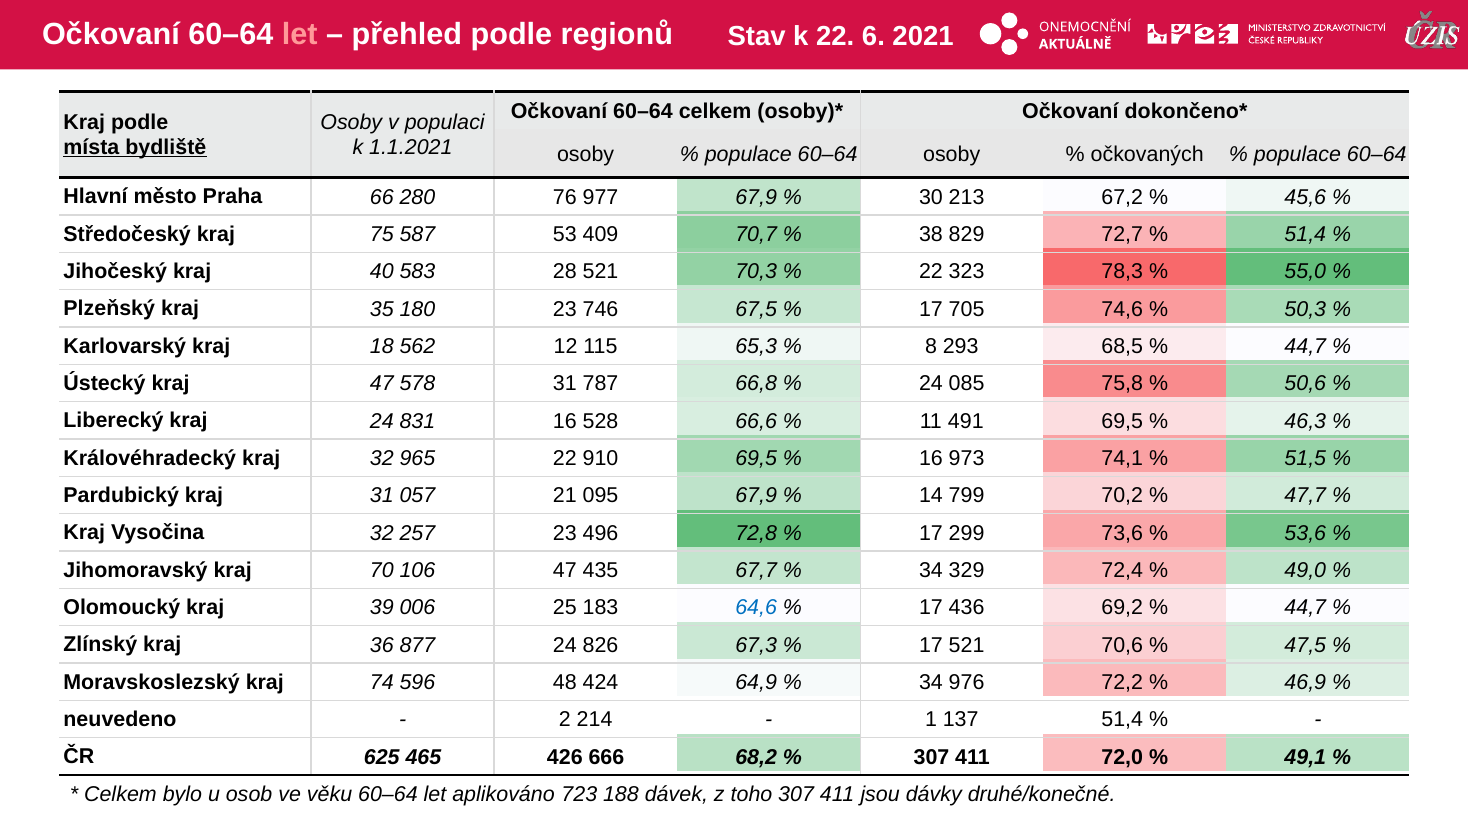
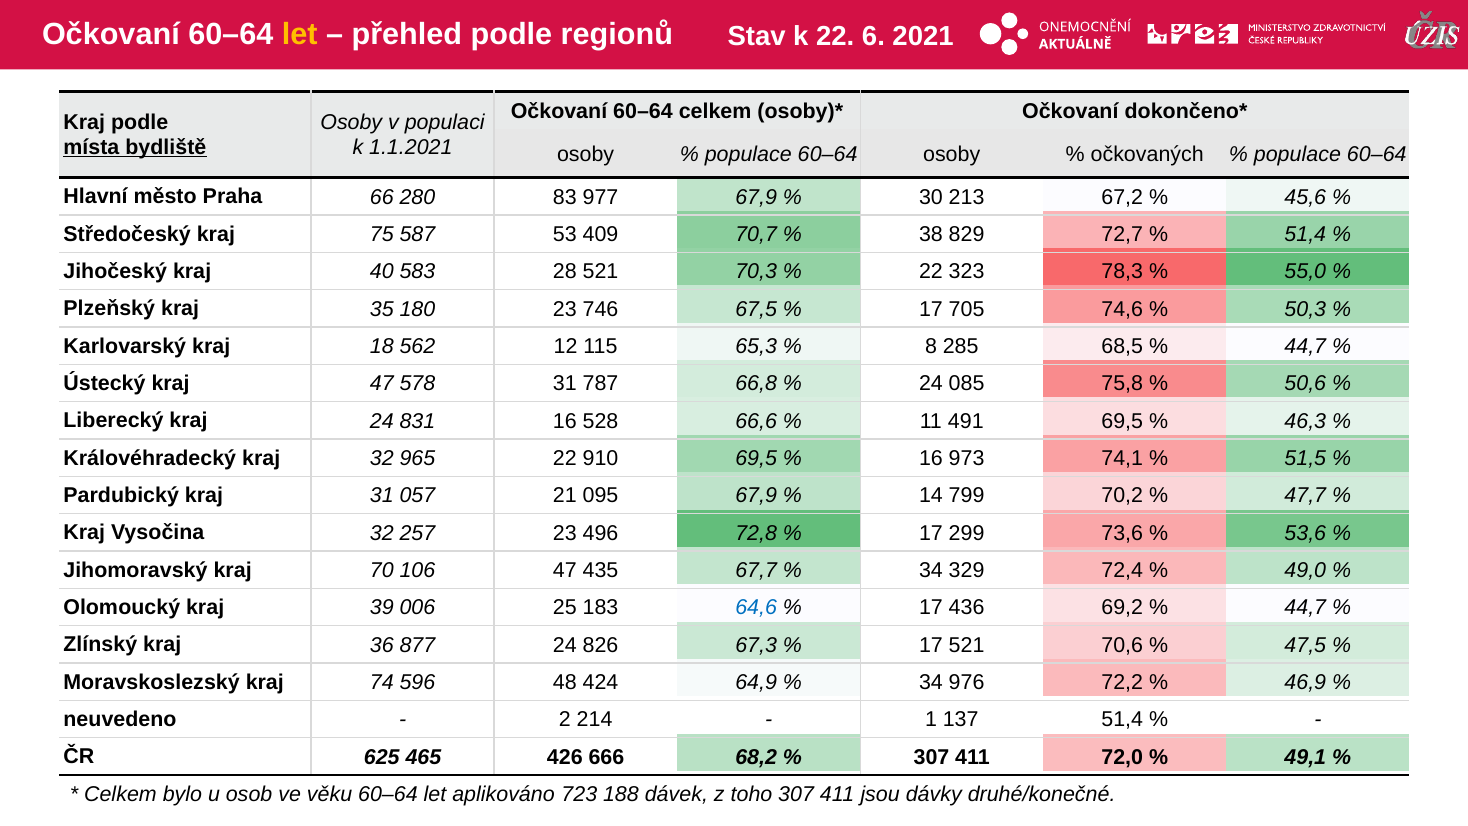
let at (300, 34) colour: pink -> yellow
76: 76 -> 83
293: 293 -> 285
